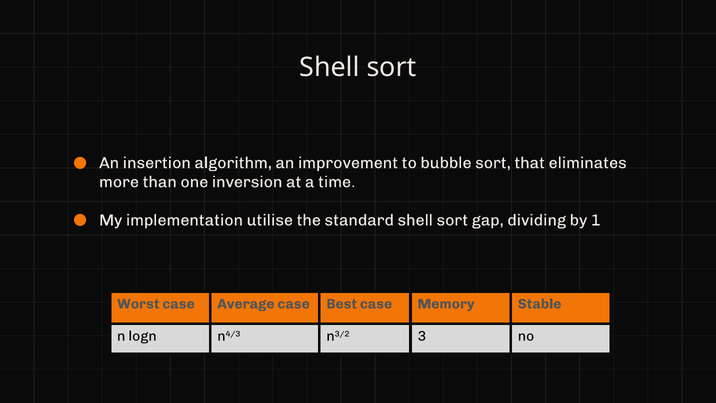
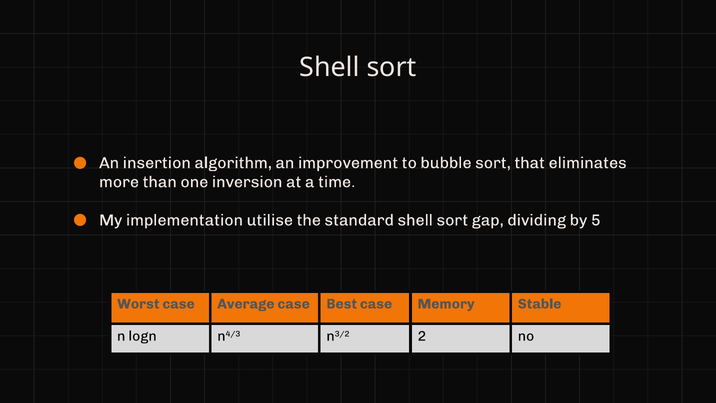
1: 1 -> 5
3: 3 -> 2
